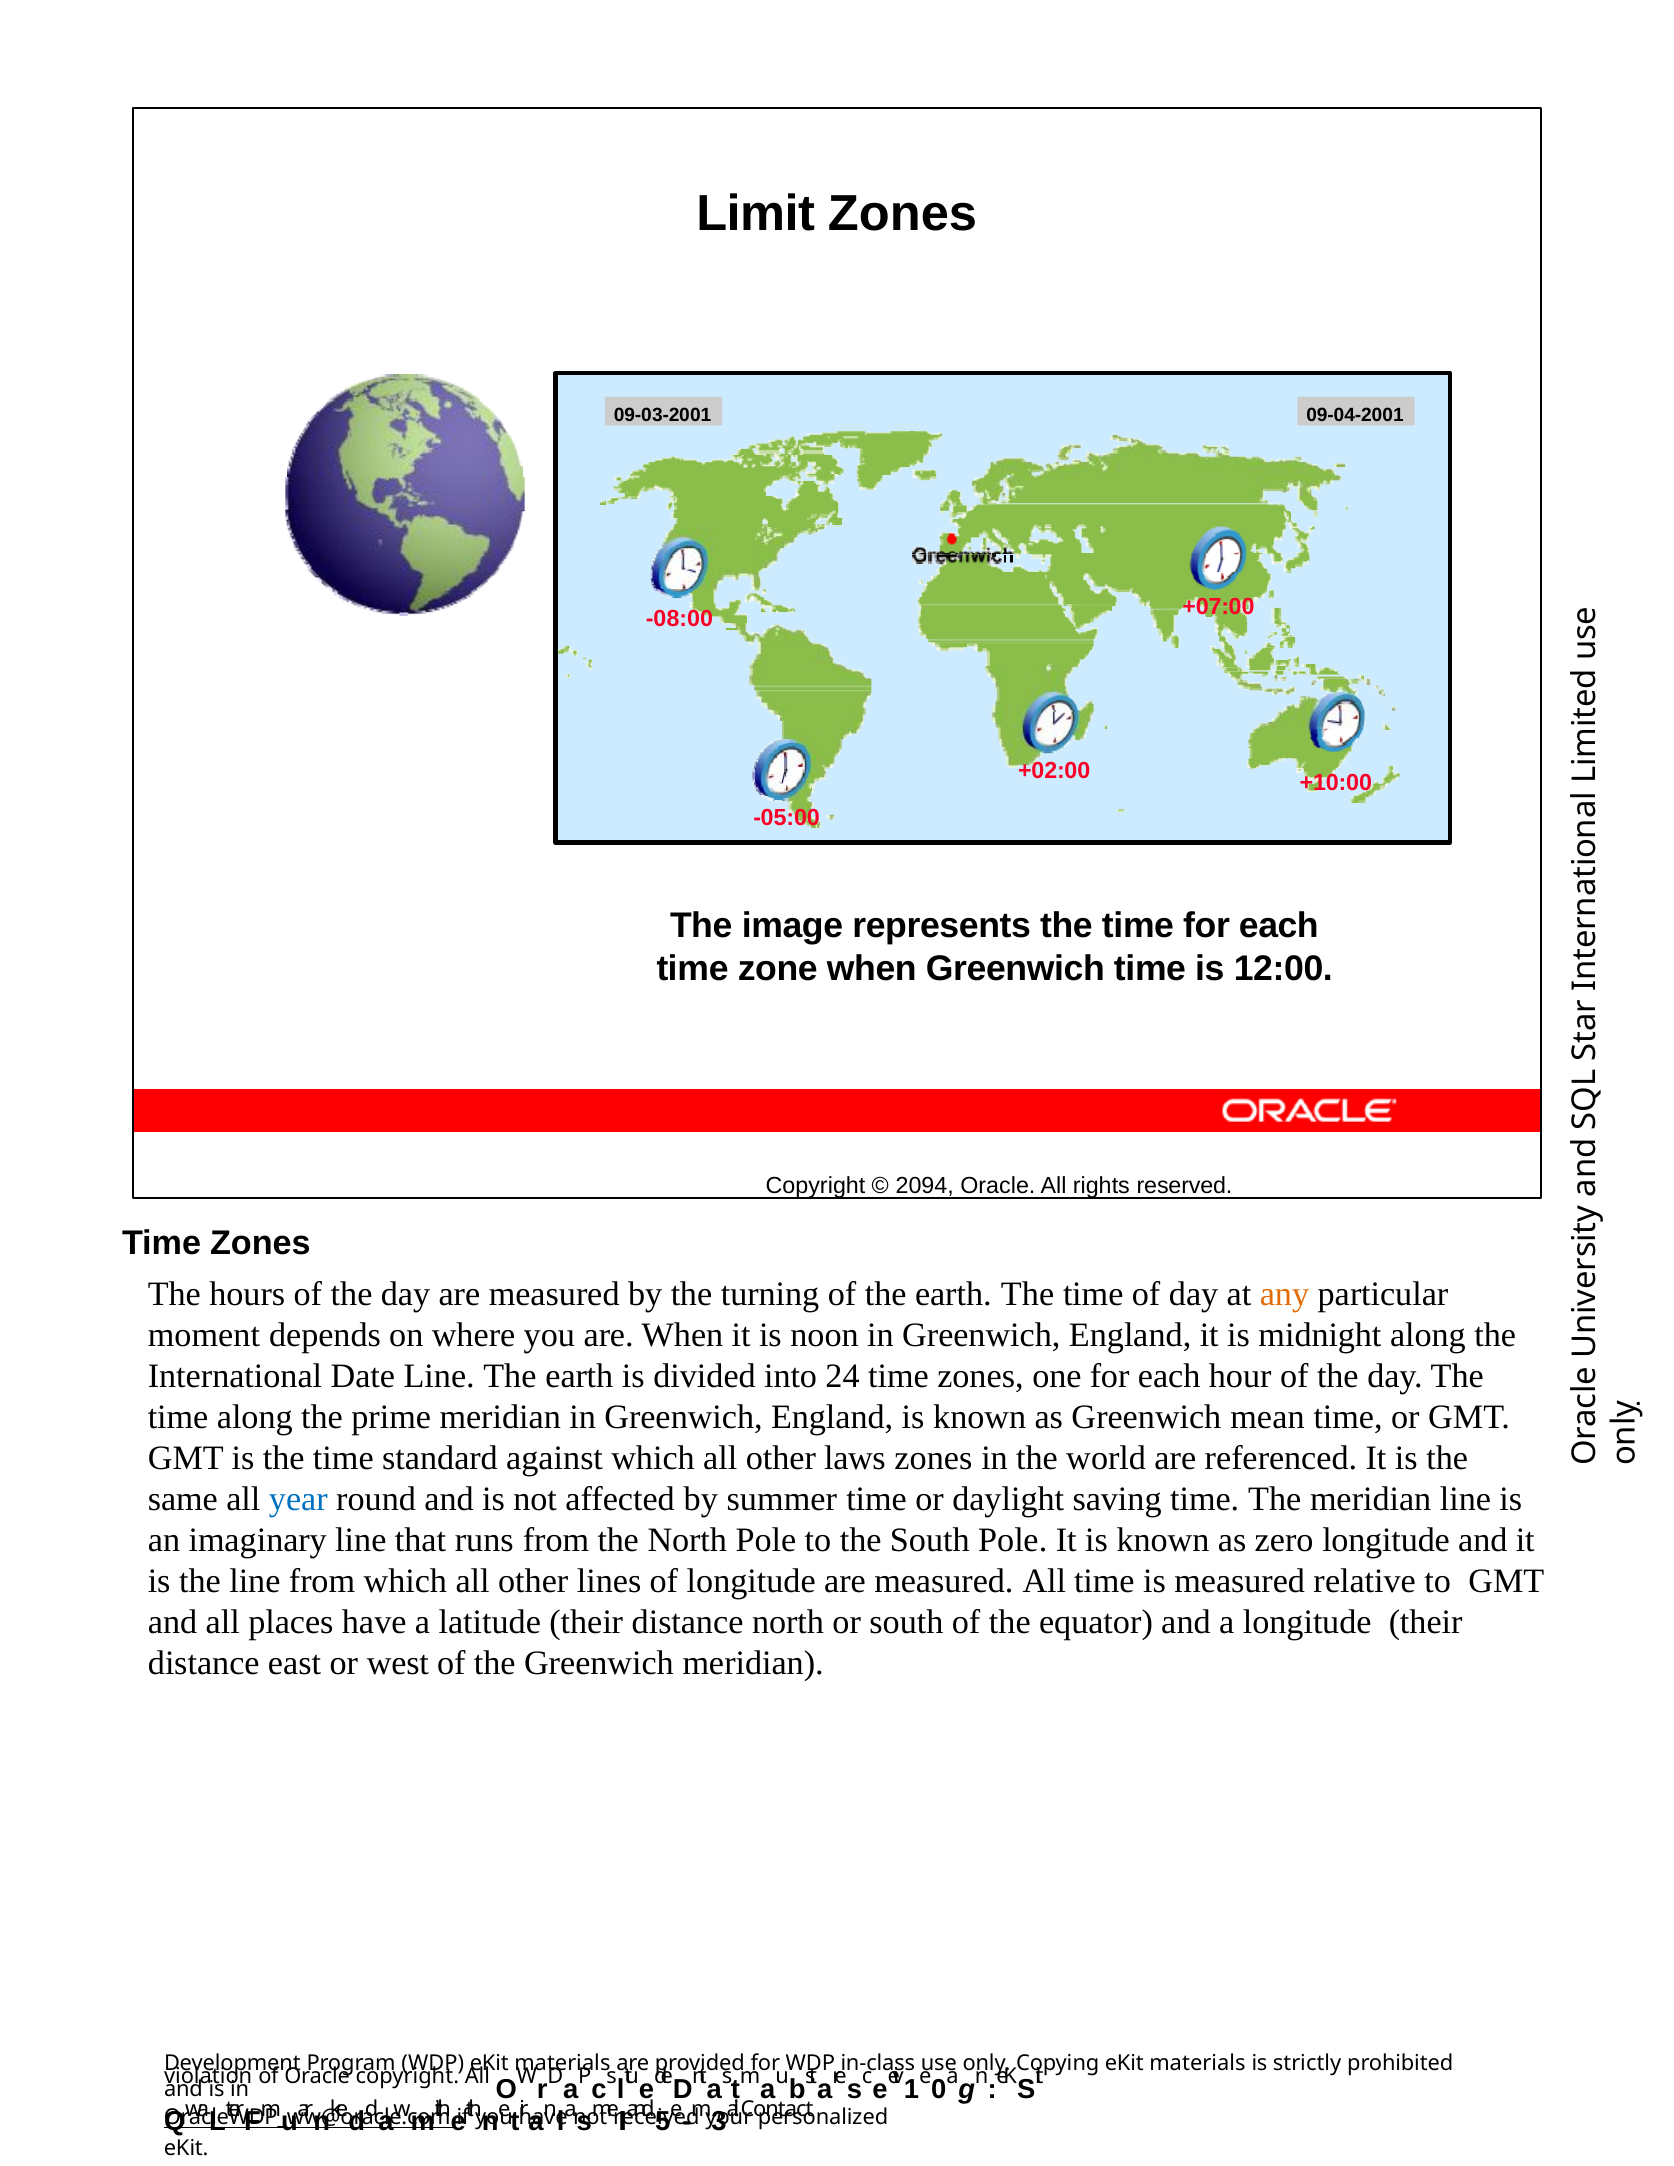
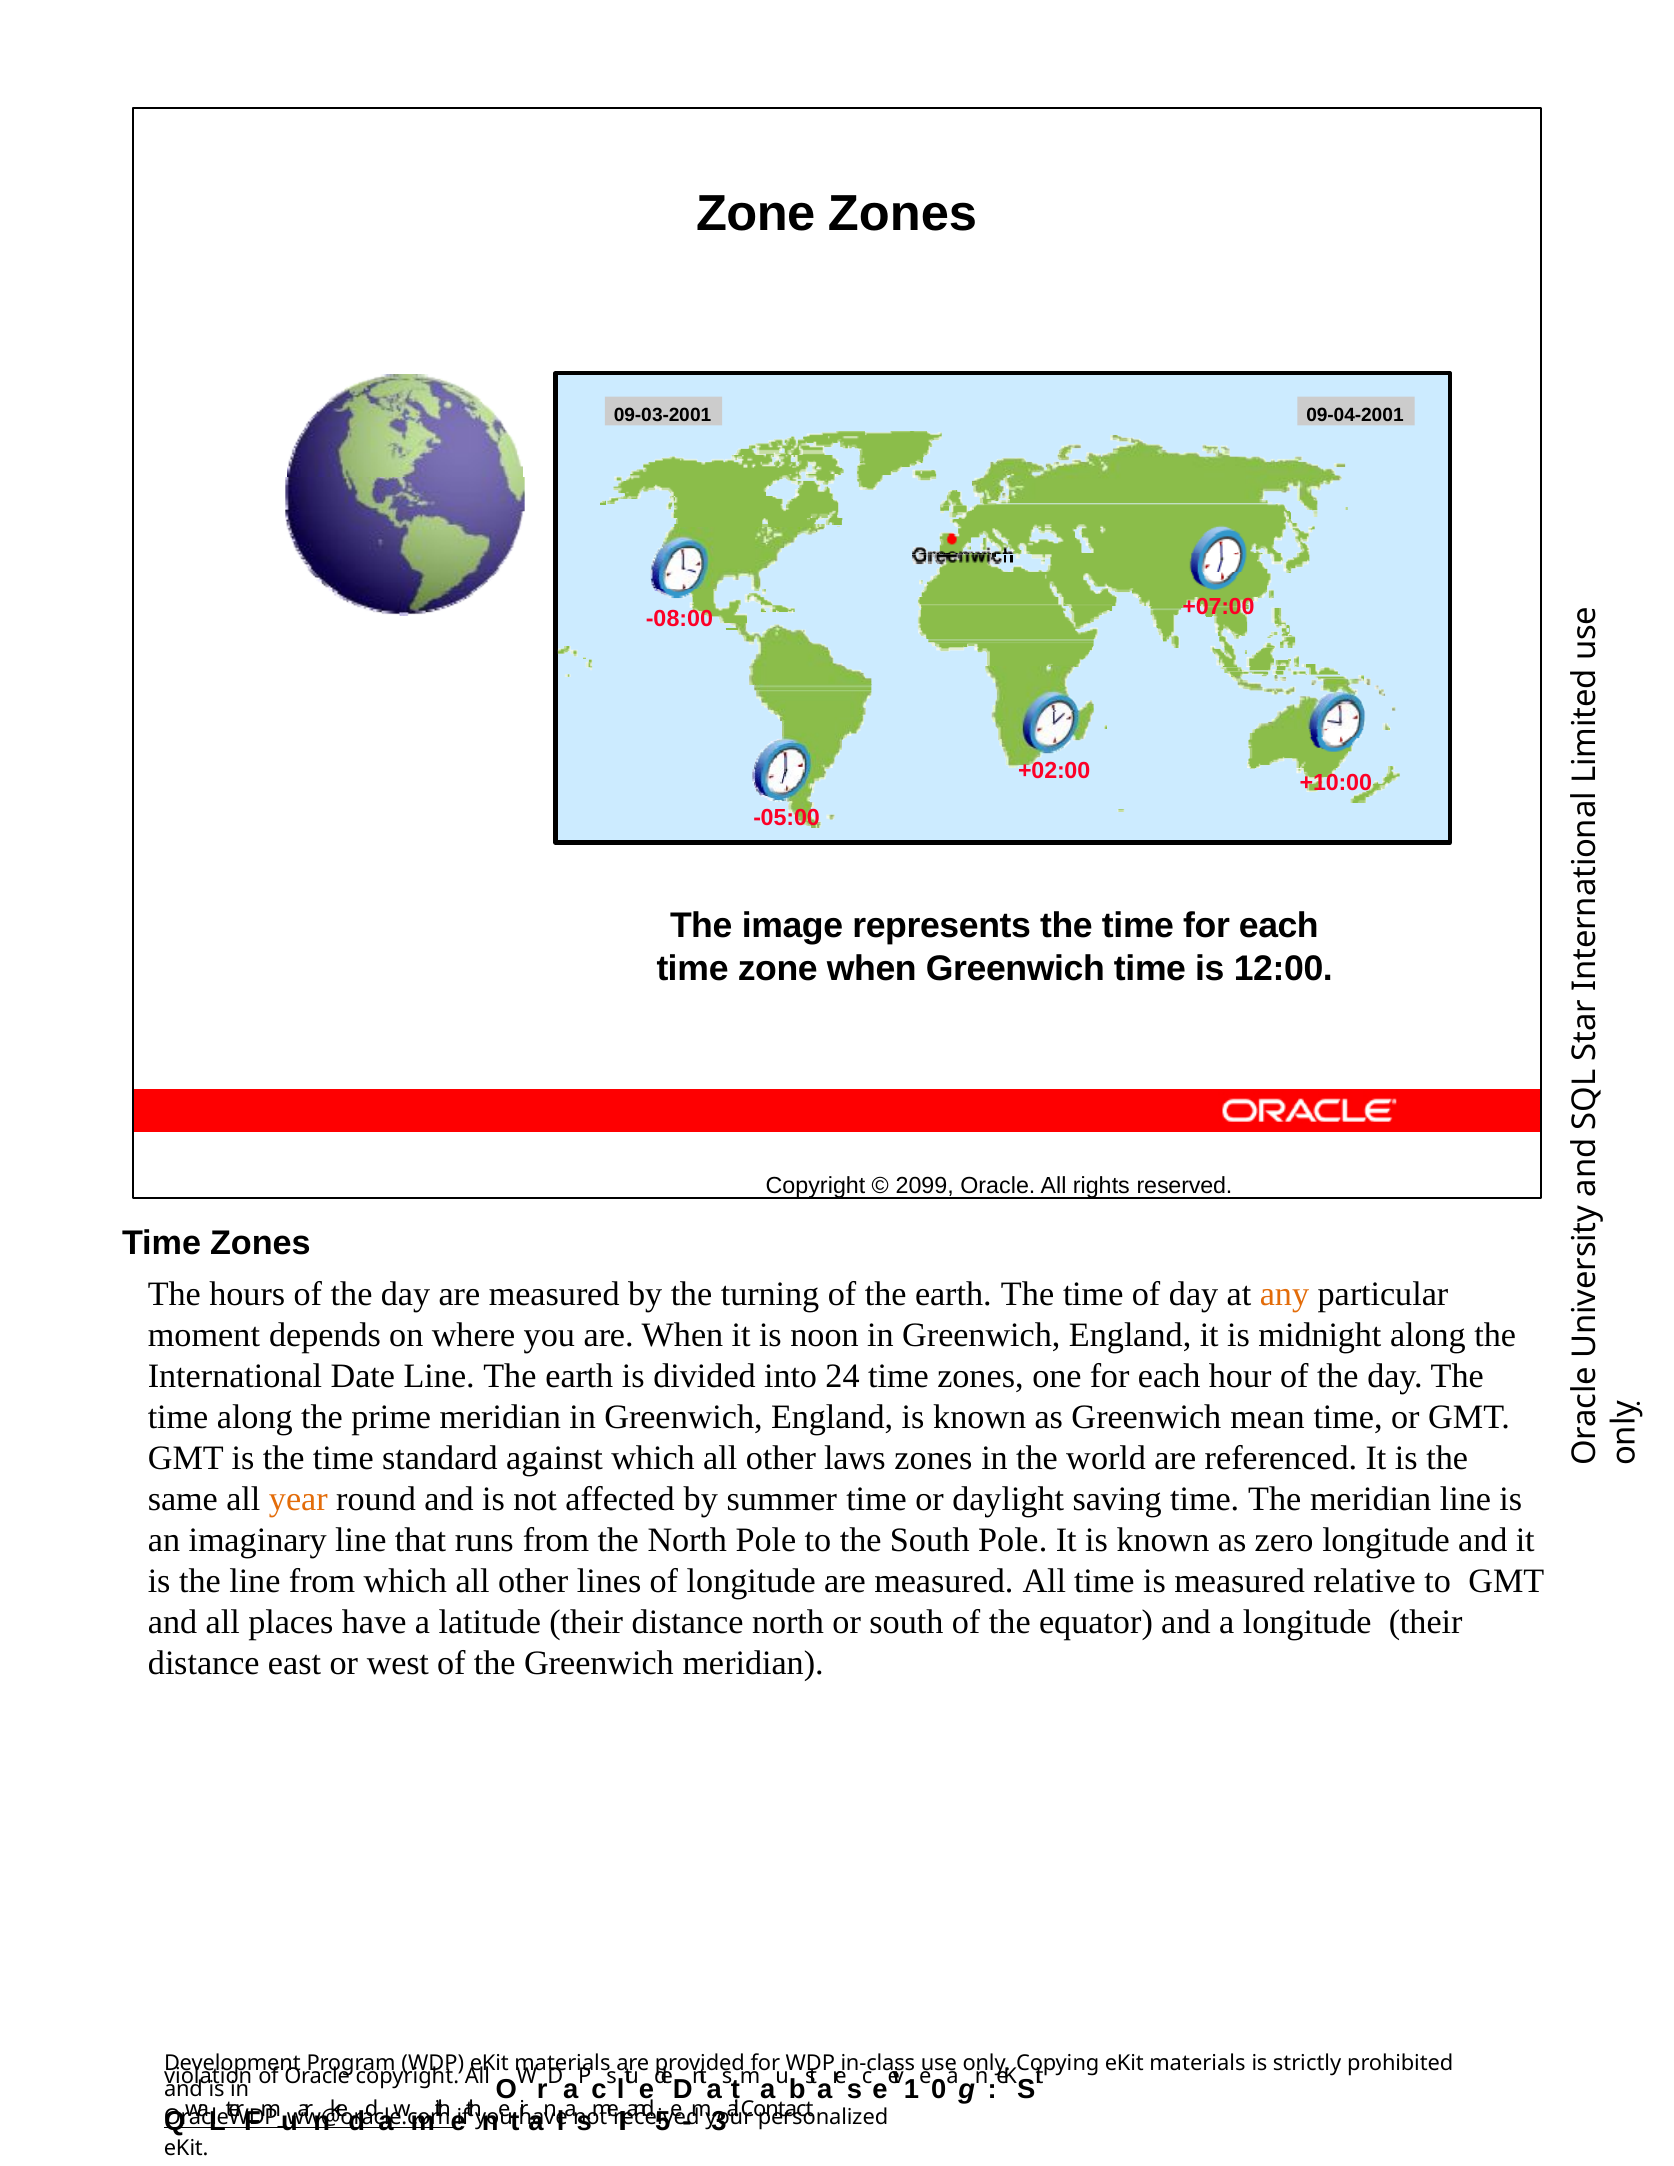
Limit at (756, 214): Limit -> Zone
2094: 2094 -> 2099
year colour: blue -> orange
